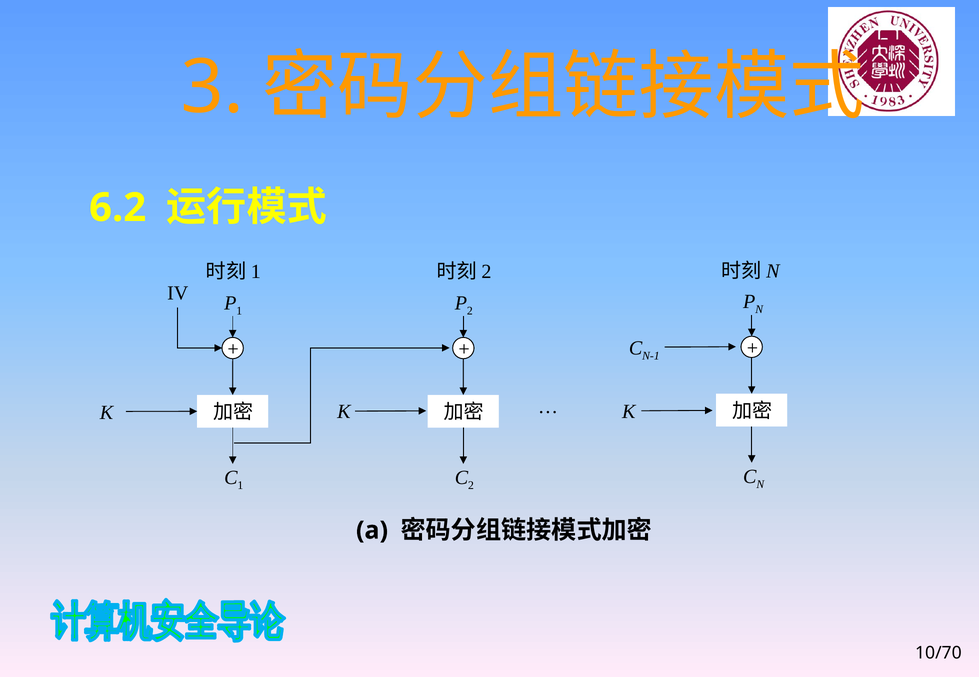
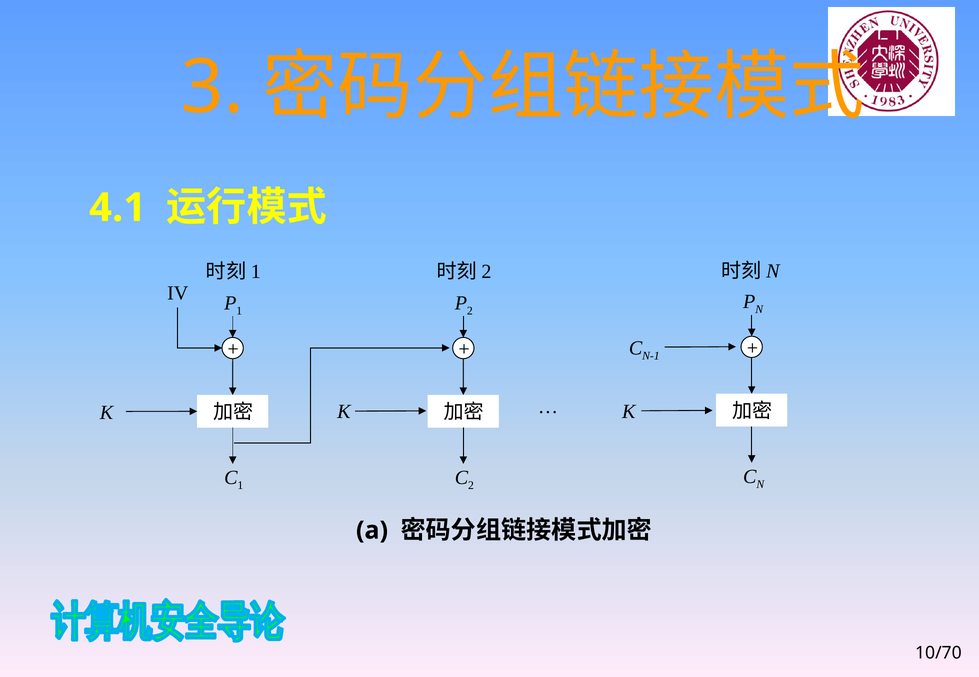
6.2: 6.2 -> 4.1
